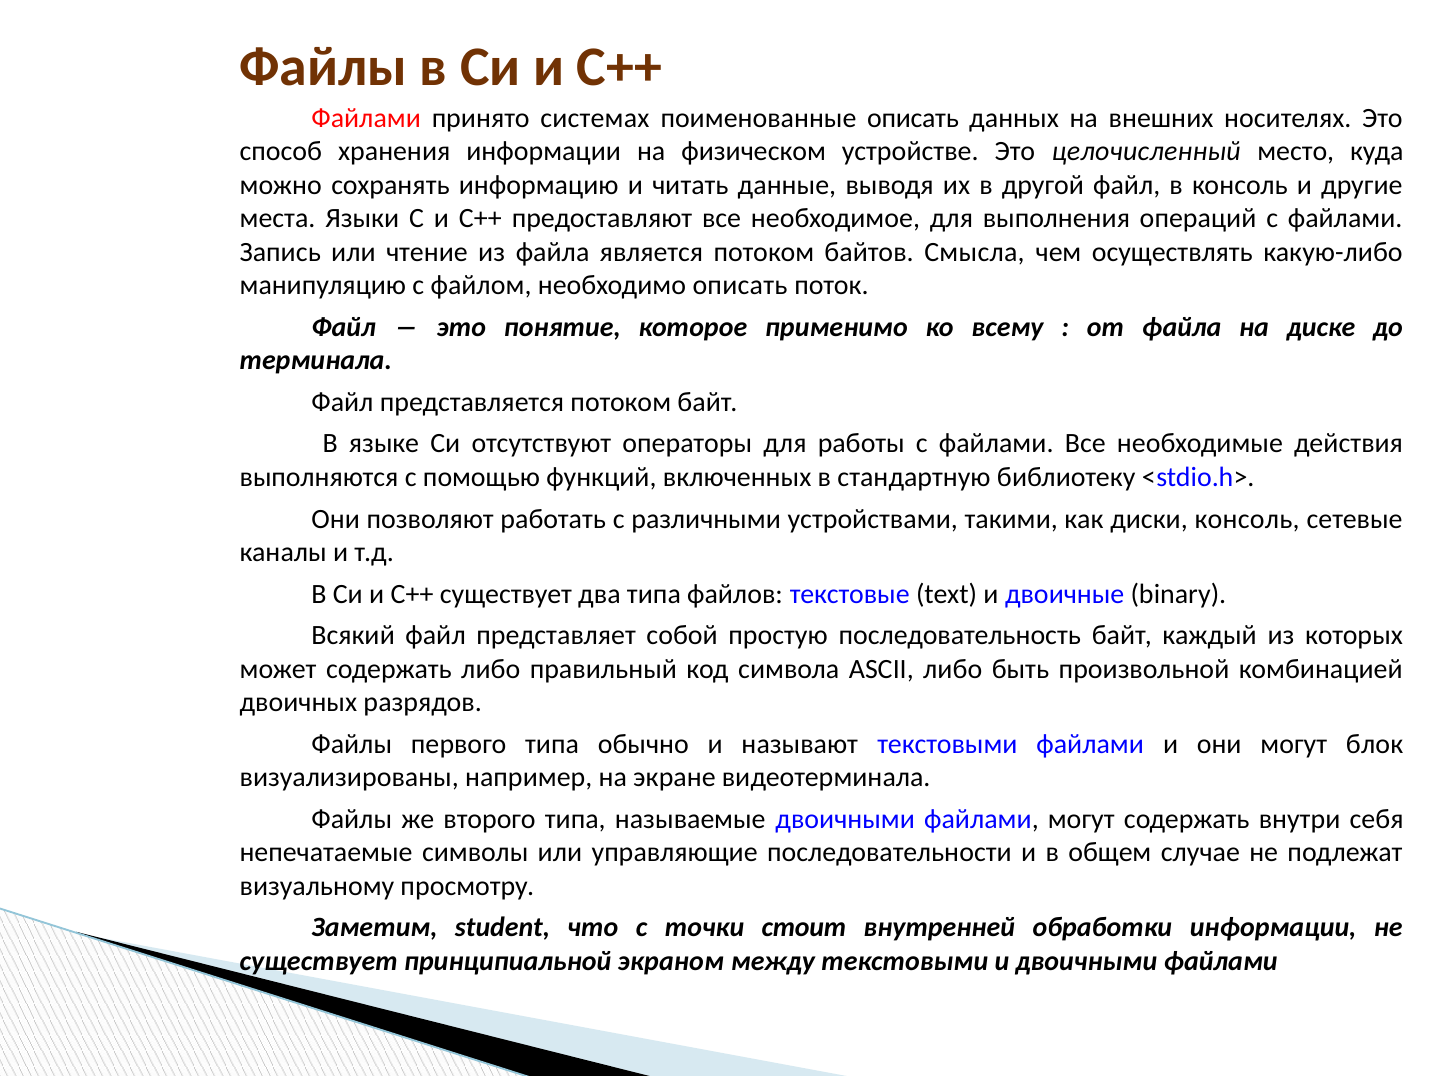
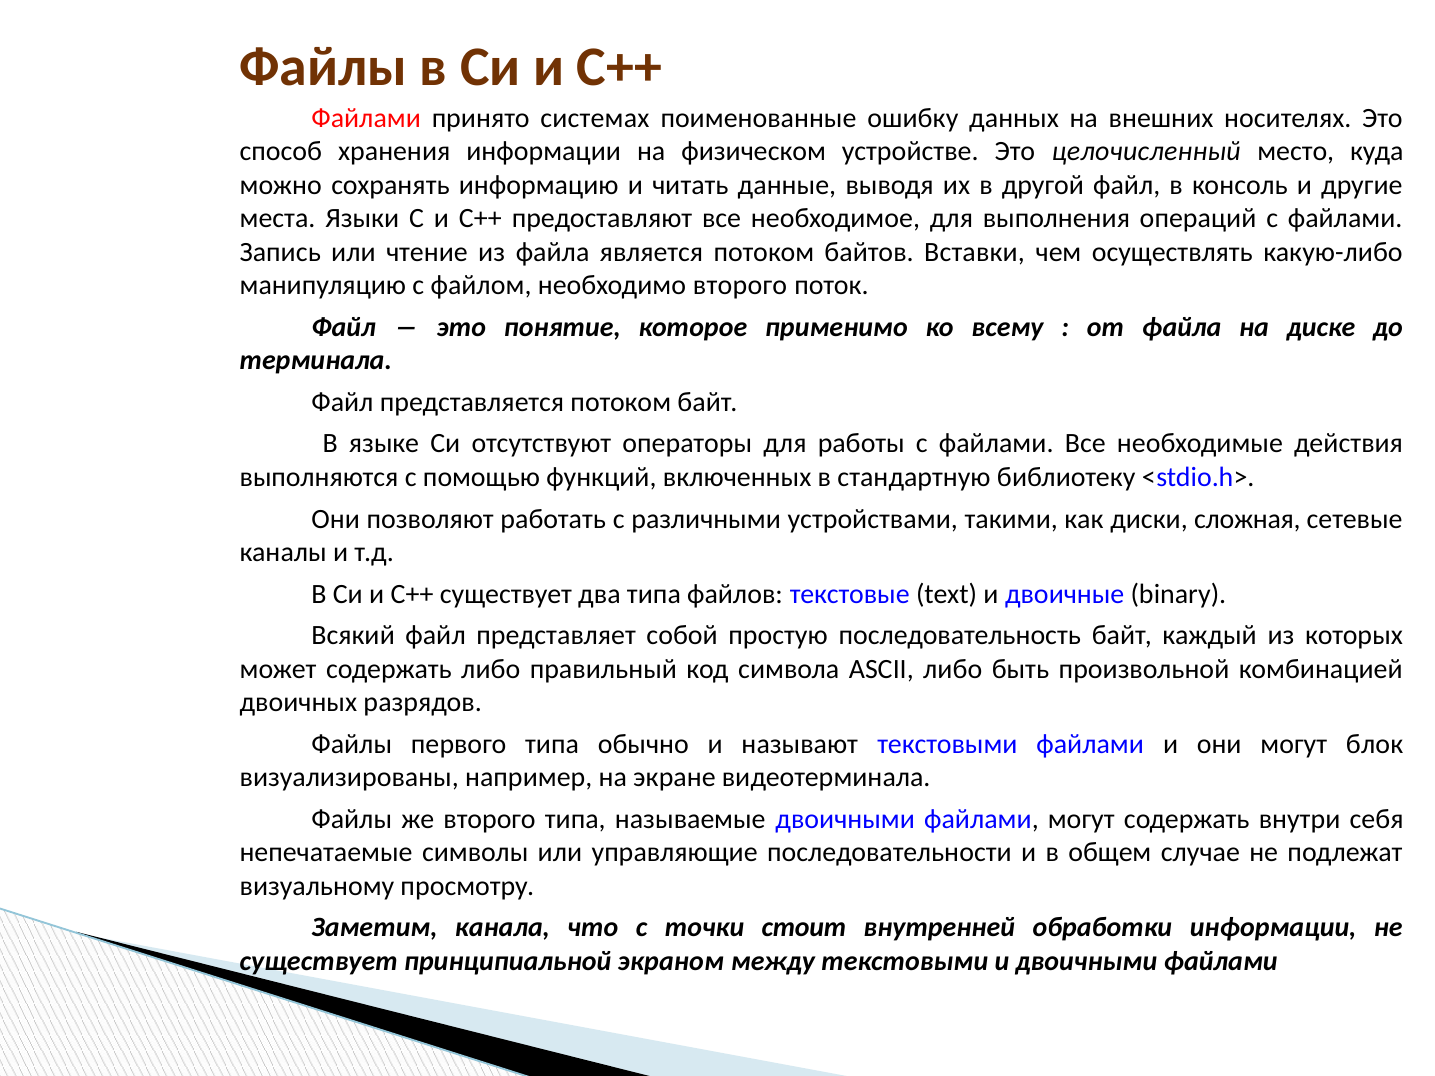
поименованные описать: описать -> ошибку
Смысла: Смысла -> Вставки
необходимо описать: описать -> второго
диски консоль: консоль -> сложная
student: student -> канала
